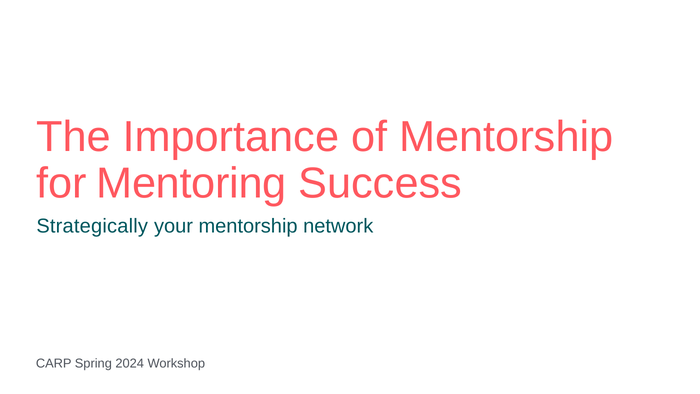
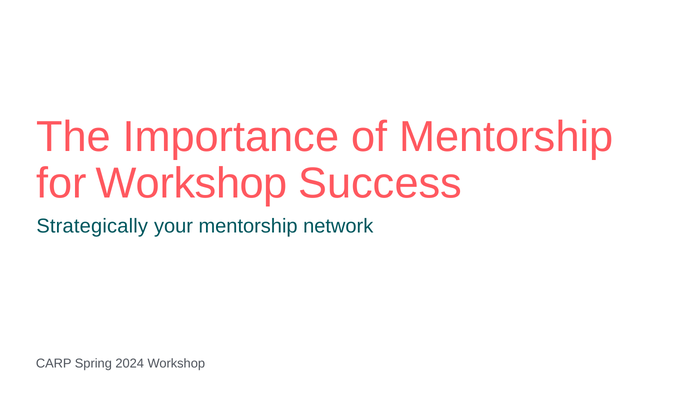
for Mentoring: Mentoring -> Workshop
